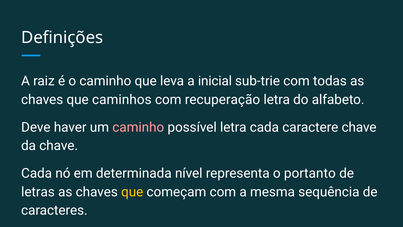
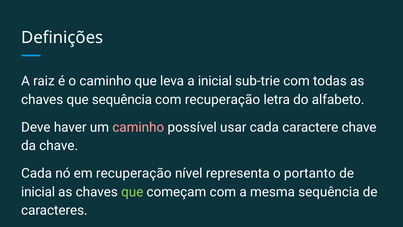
que caminhos: caminhos -> sequência
possível letra: letra -> usar
em determinada: determinada -> recuperação
letras at (38, 192): letras -> inicial
que at (132, 192) colour: yellow -> light green
